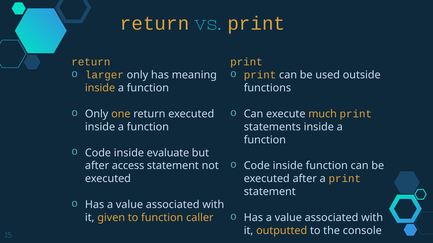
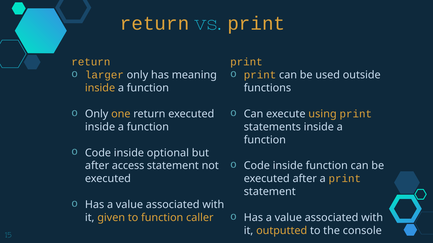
much: much -> using
evaluate: evaluate -> optional
